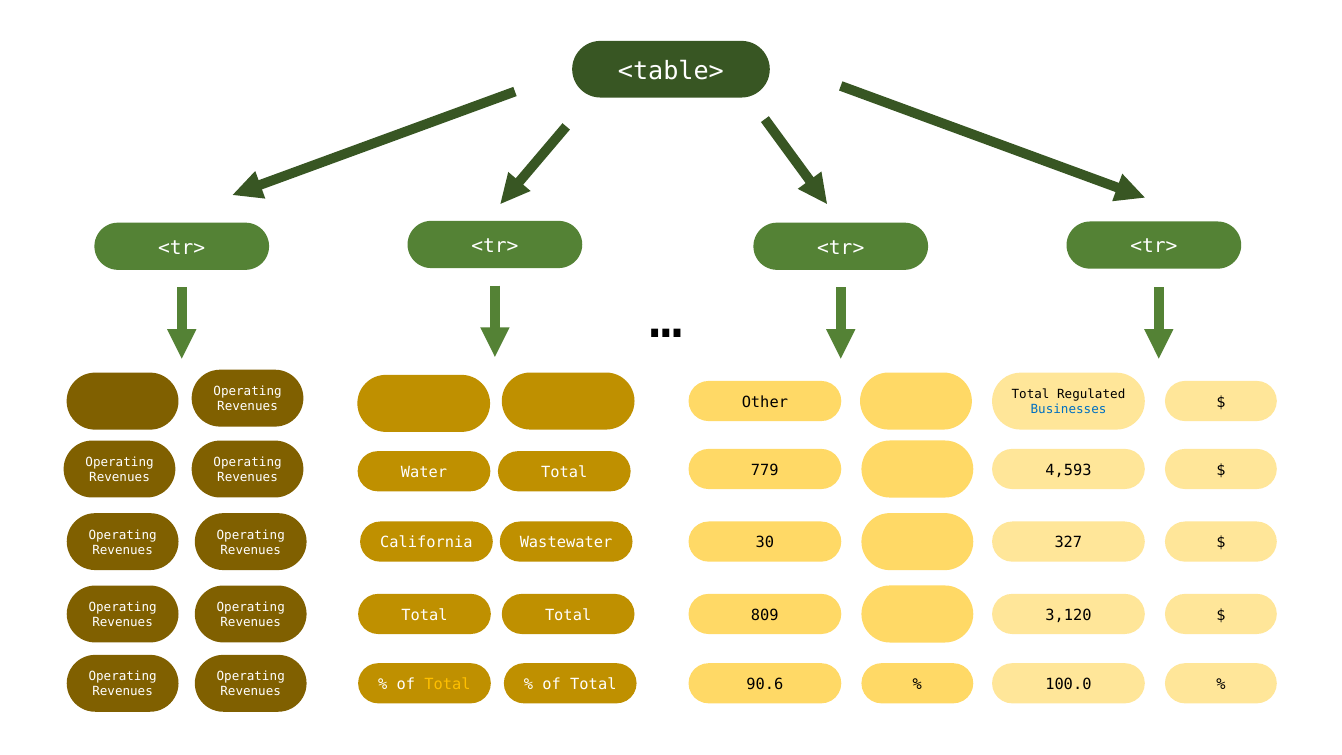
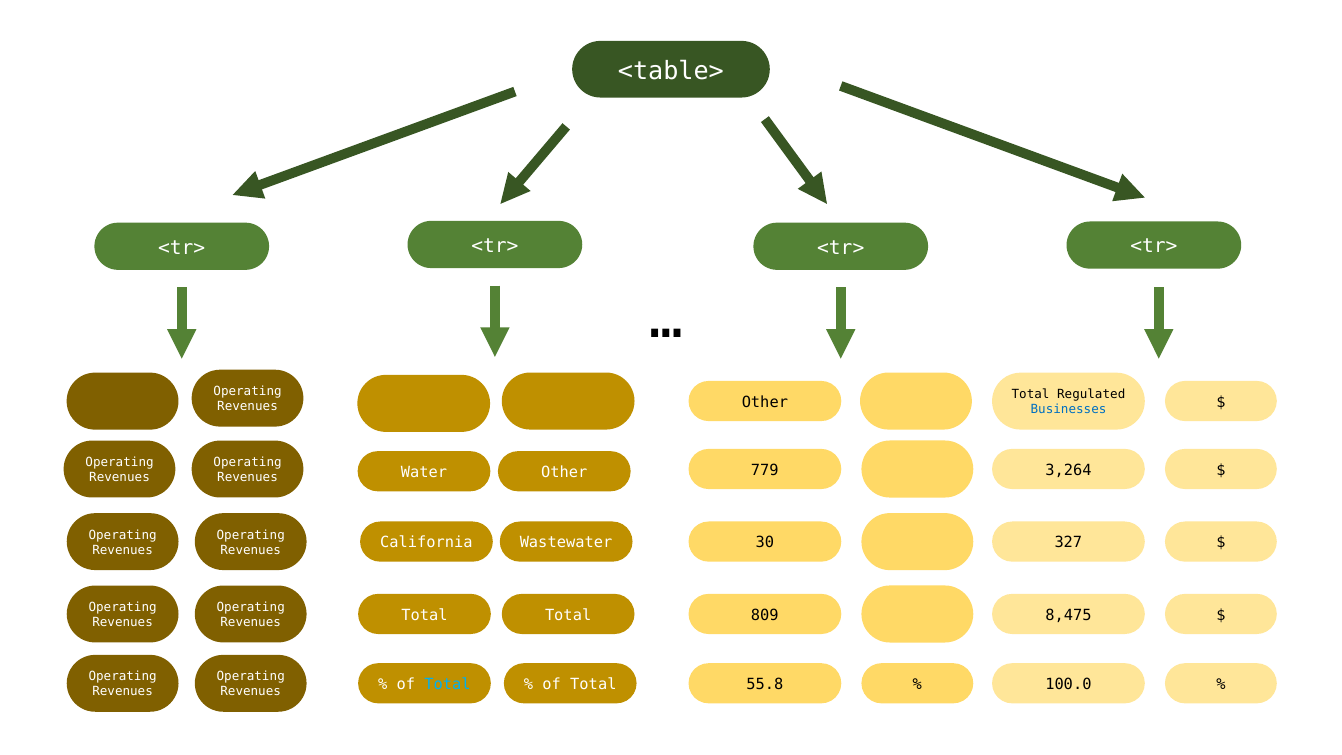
4,593: 4,593 -> 3,264
Total at (564, 472): Total -> Other
3,120: 3,120 -> 8,475
Total at (448, 684) colour: yellow -> light blue
90.6: 90.6 -> 55.8
